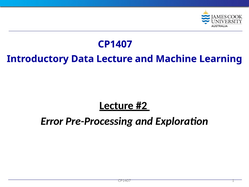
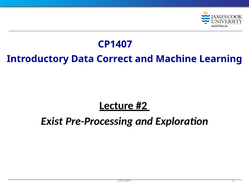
Data Lecture: Lecture -> Correct
Error: Error -> Exist
